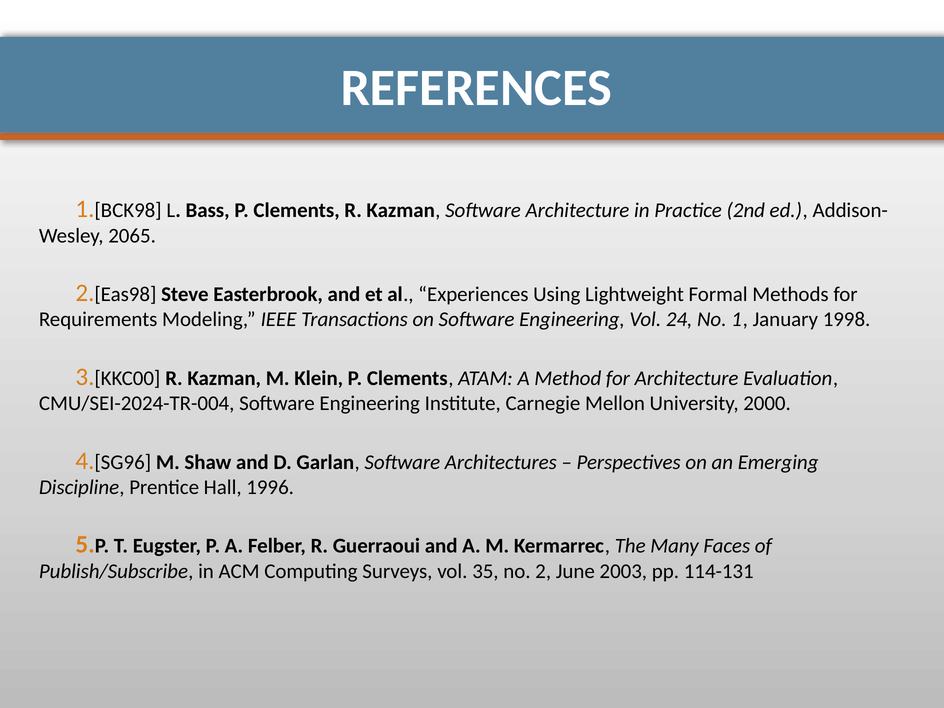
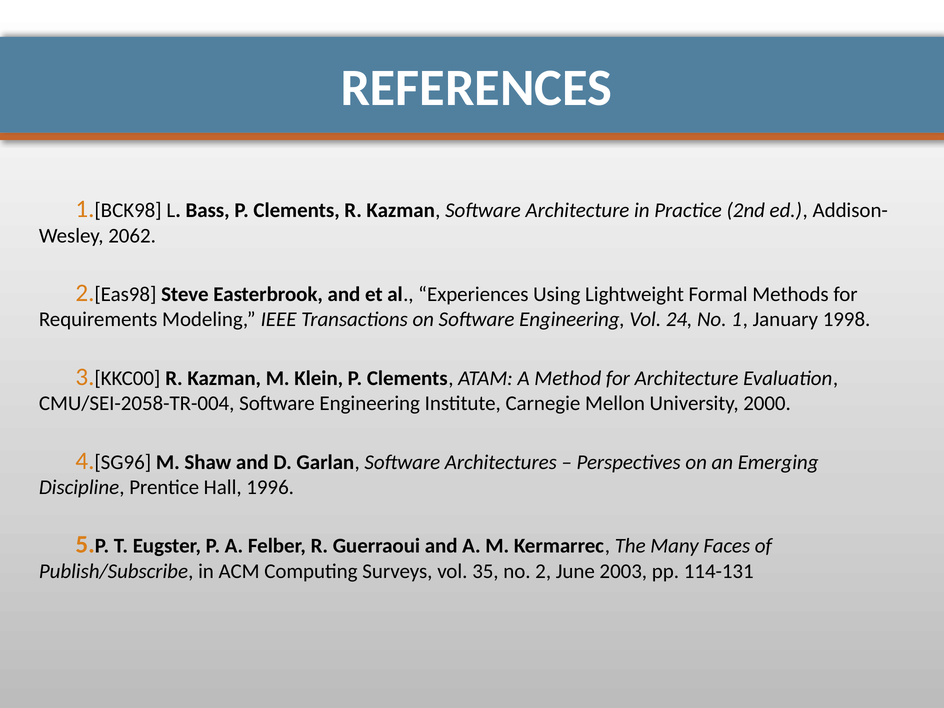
2065: 2065 -> 2062
CMU/SEI-2024-TR-004: CMU/SEI-2024-TR-004 -> CMU/SEI-2058-TR-004
